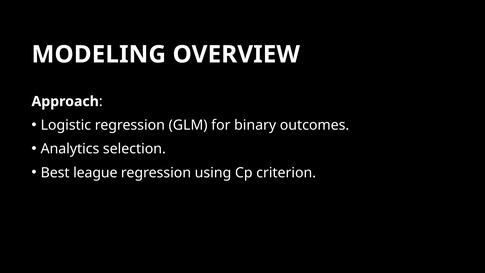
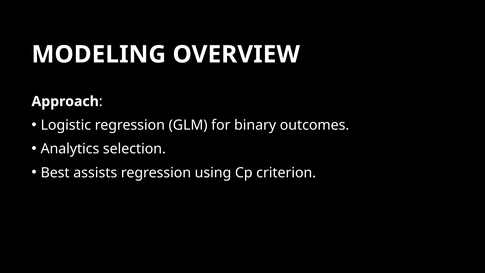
league: league -> assists
